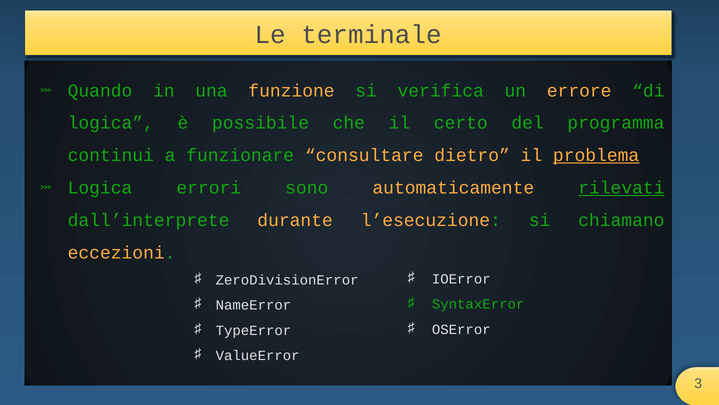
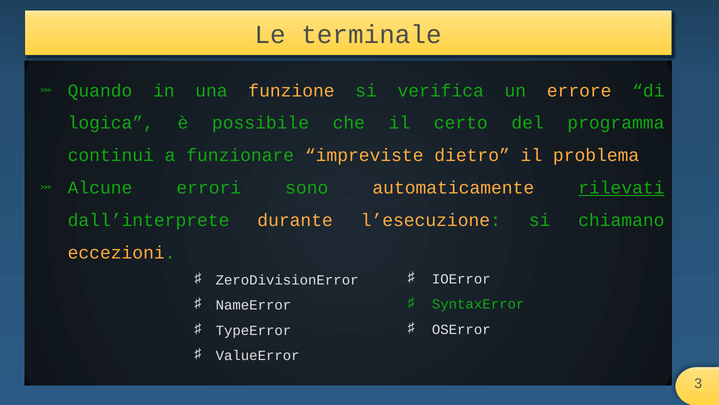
consultare: consultare -> impreviste
problema underline: present -> none
Logica at (100, 188): Logica -> Alcune
